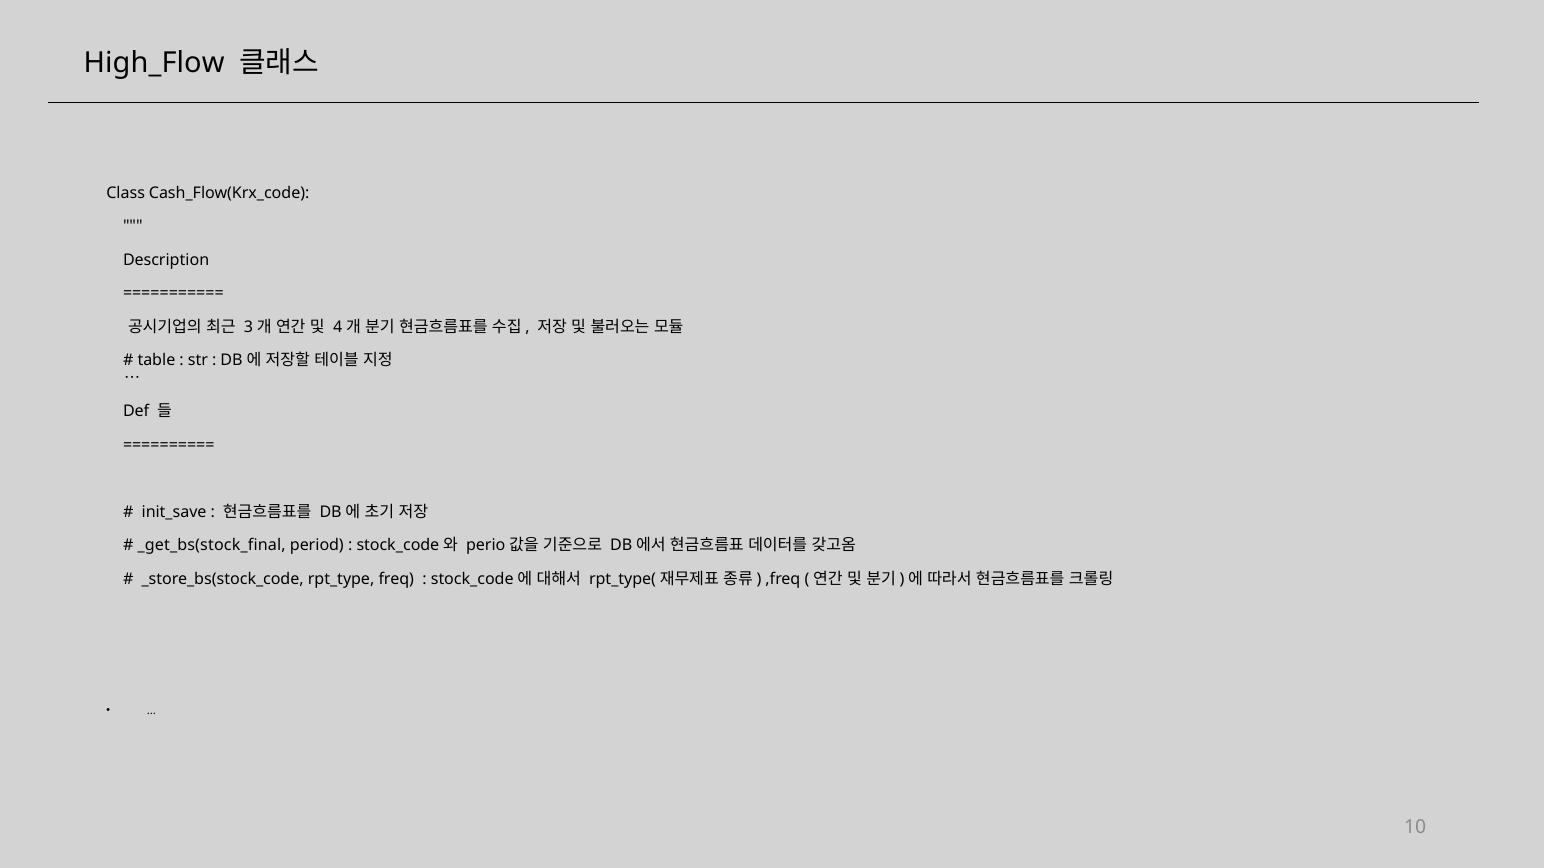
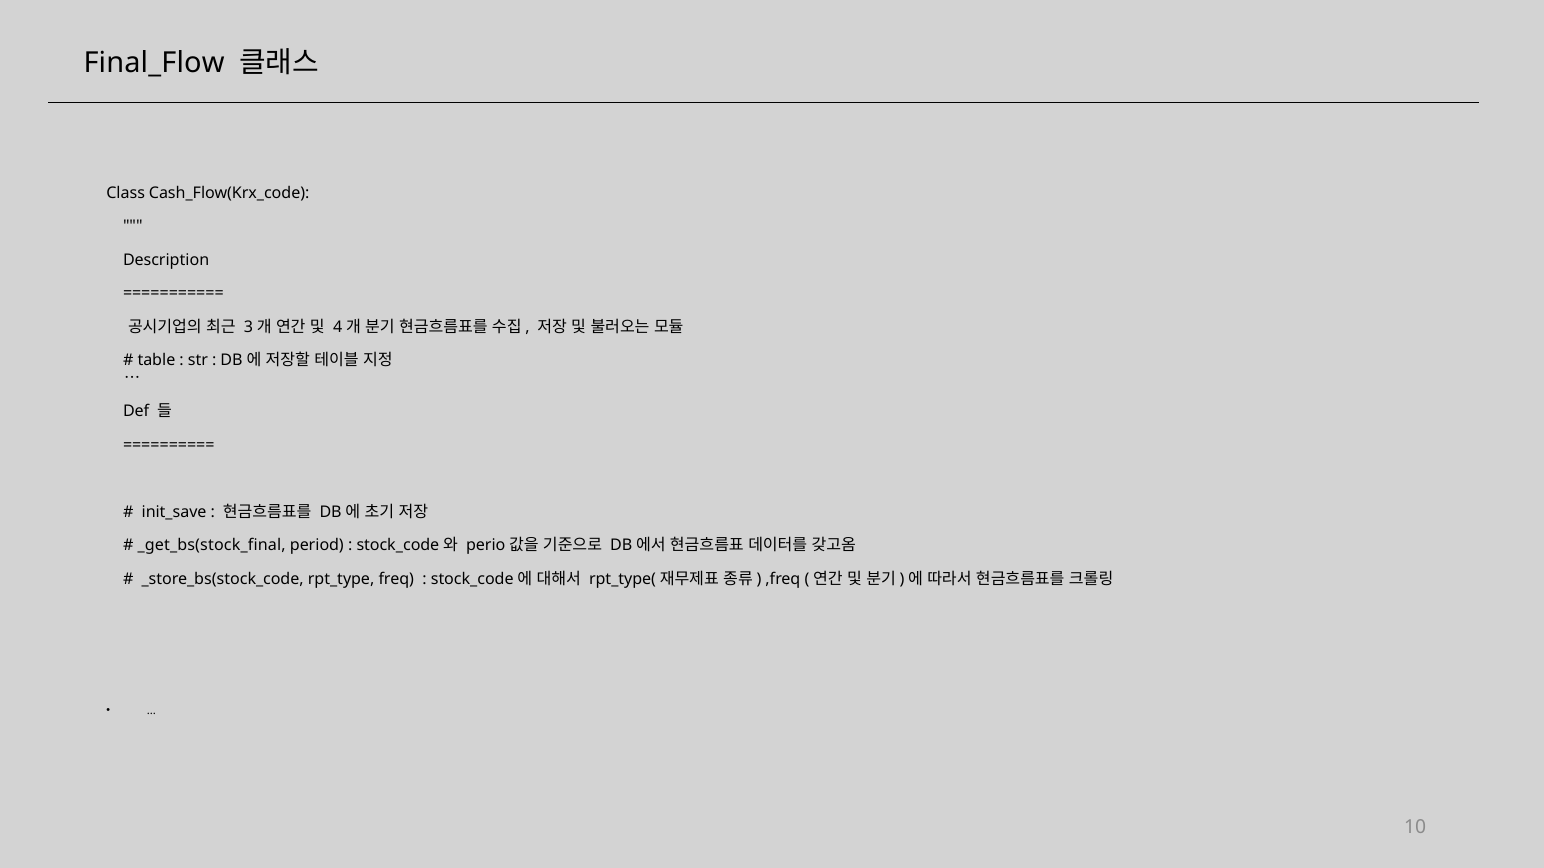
High_Flow: High_Flow -> Final_Flow
